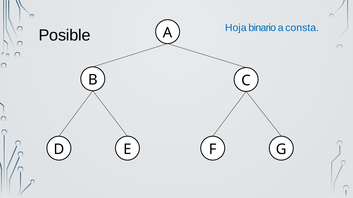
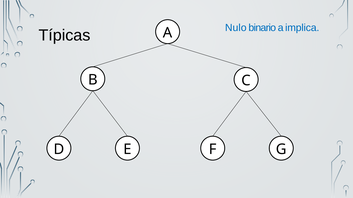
Hoja: Hoja -> Nulo
consta: consta -> implica
Posible: Posible -> Típicas
